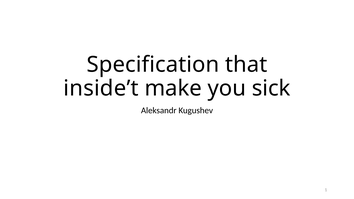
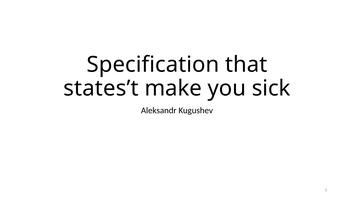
inside’t: inside’t -> states’t
